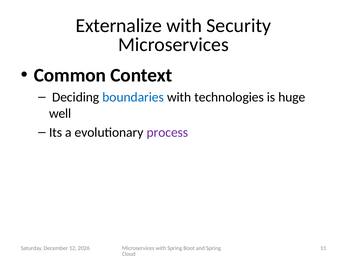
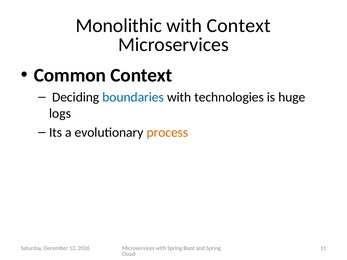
Externalize: Externalize -> Monolithic
with Security: Security -> Context
well: well -> logs
process colour: purple -> orange
